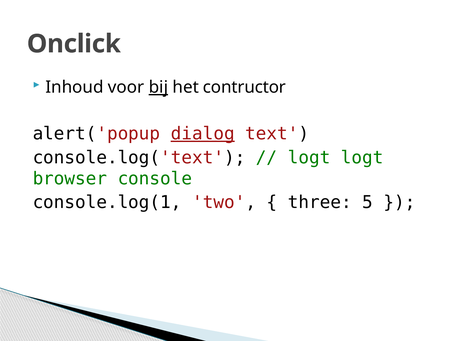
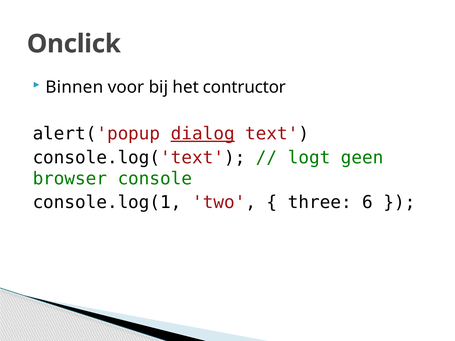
Inhoud: Inhoud -> Binnen
bij underline: present -> none
logt logt: logt -> geen
5: 5 -> 6
